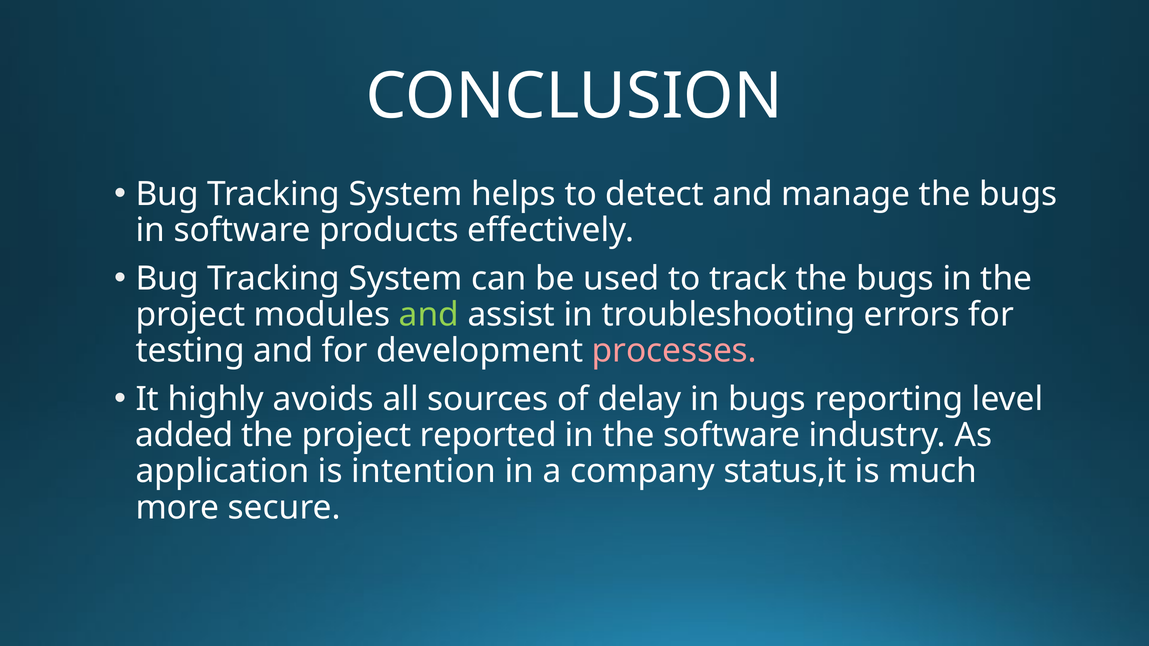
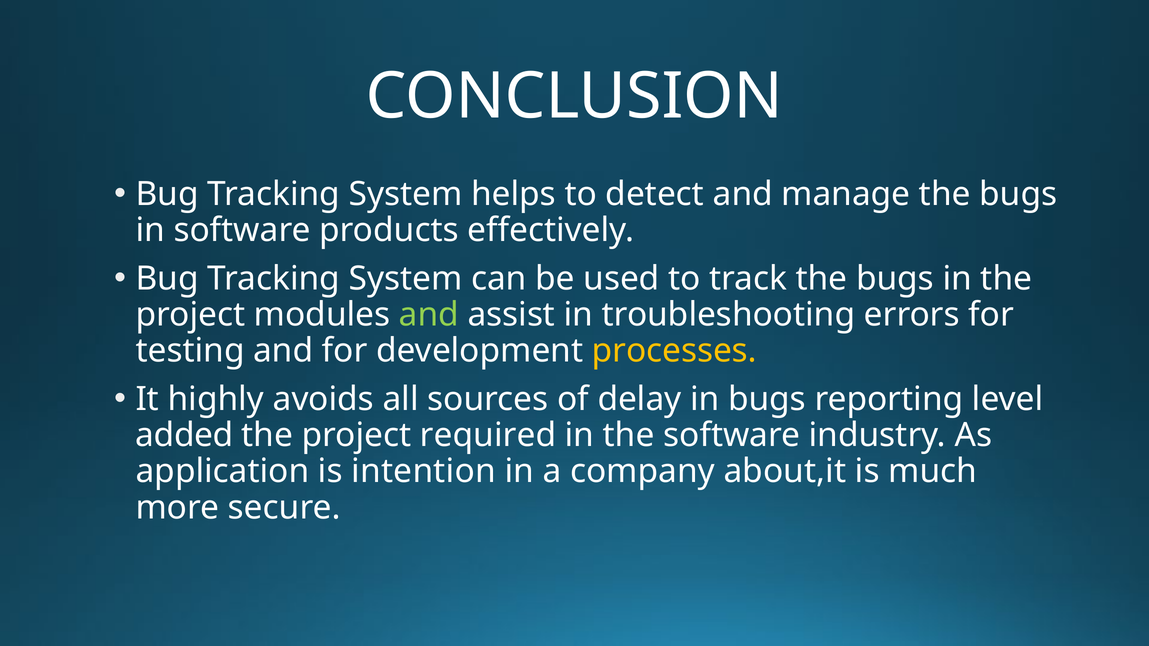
processes colour: pink -> yellow
reported: reported -> required
status,it: status,it -> about,it
